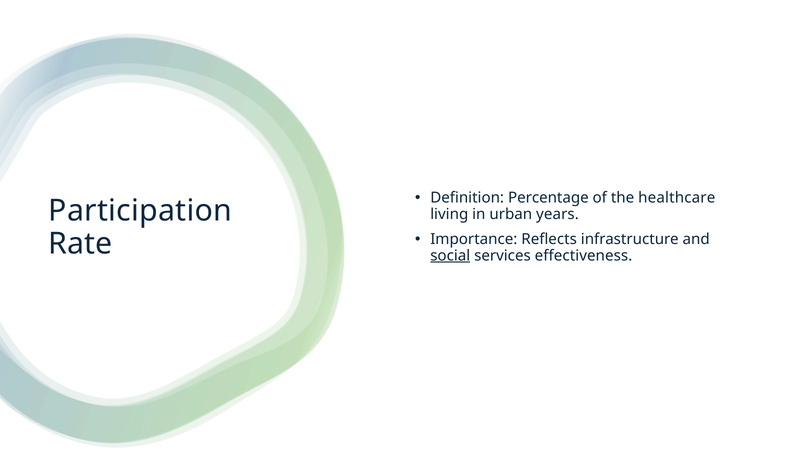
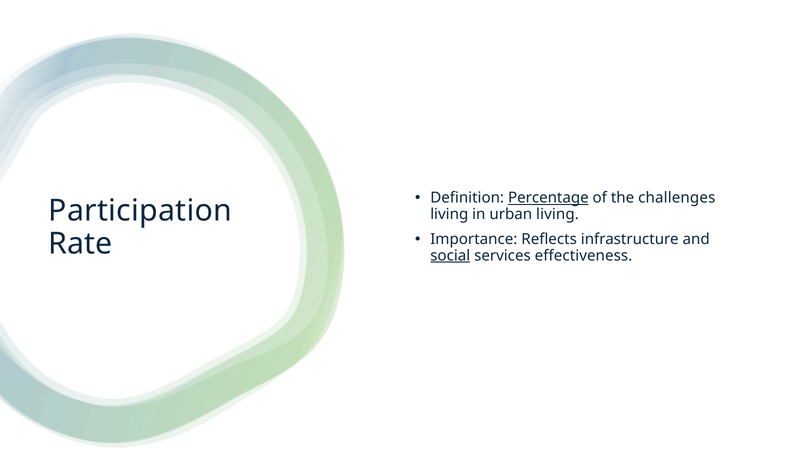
Percentage underline: none -> present
healthcare: healthcare -> challenges
urban years: years -> living
